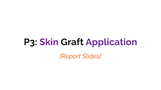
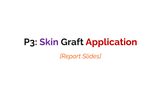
Application colour: purple -> red
